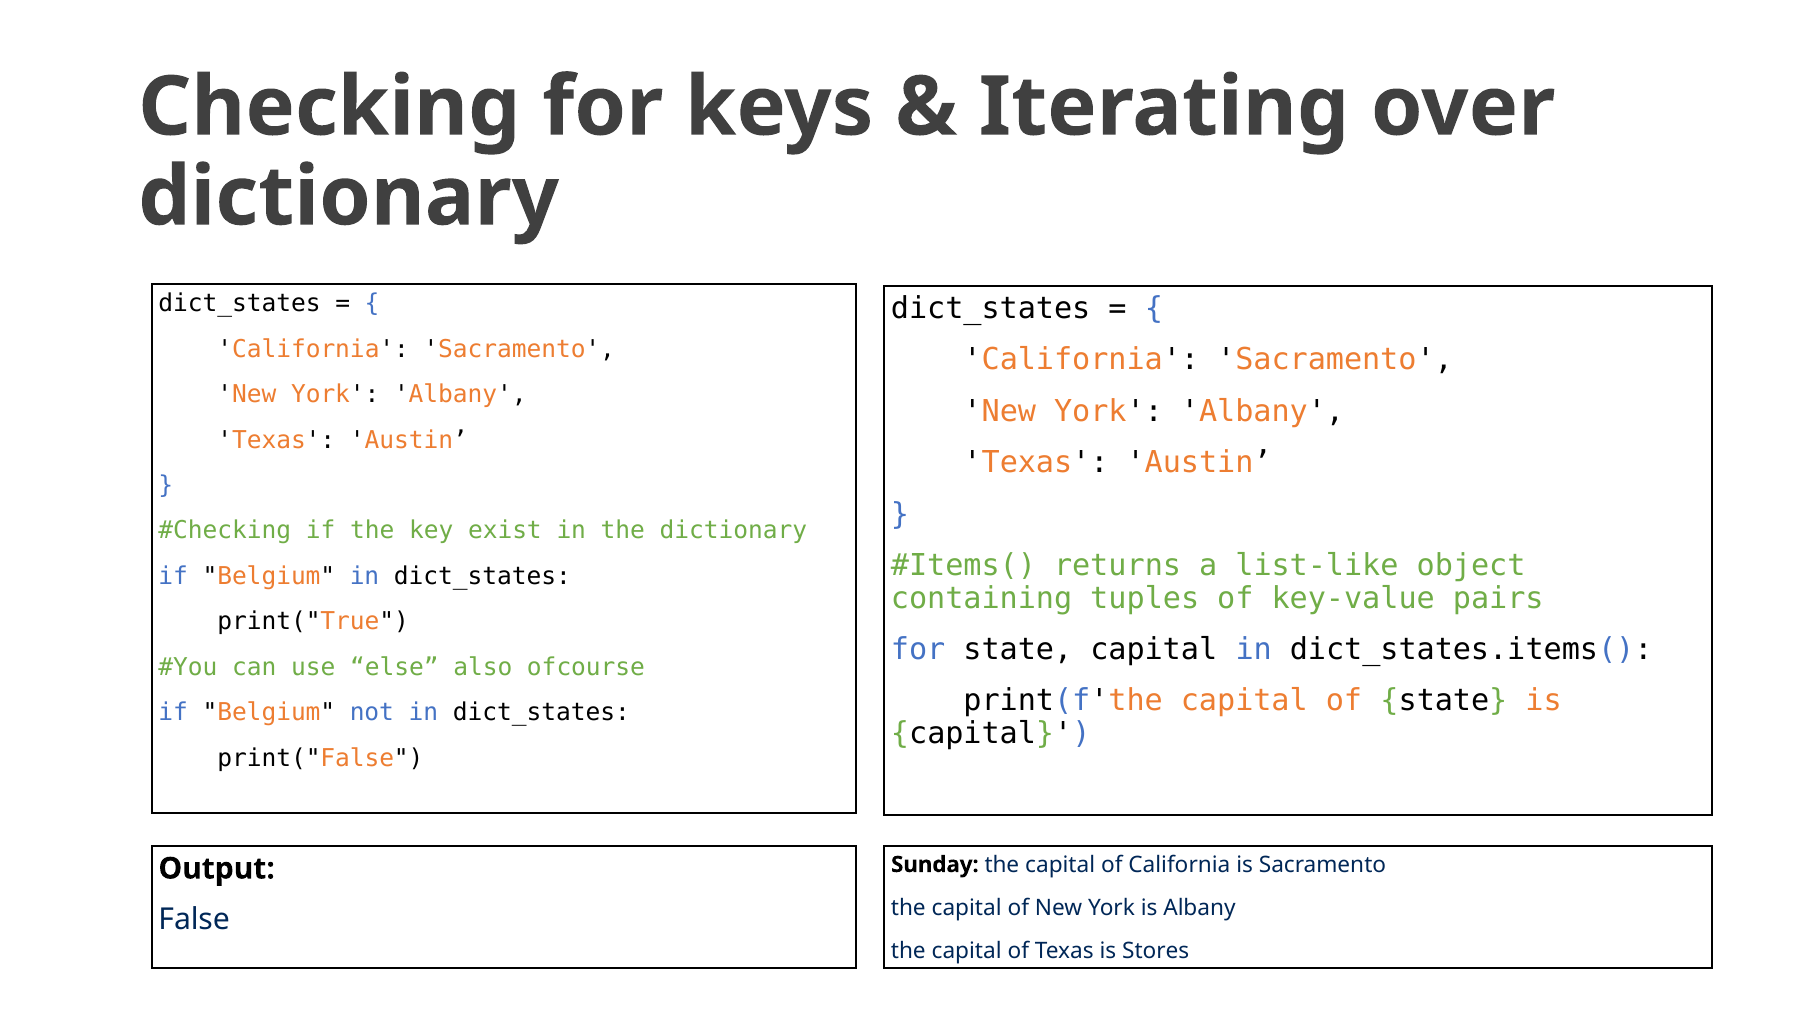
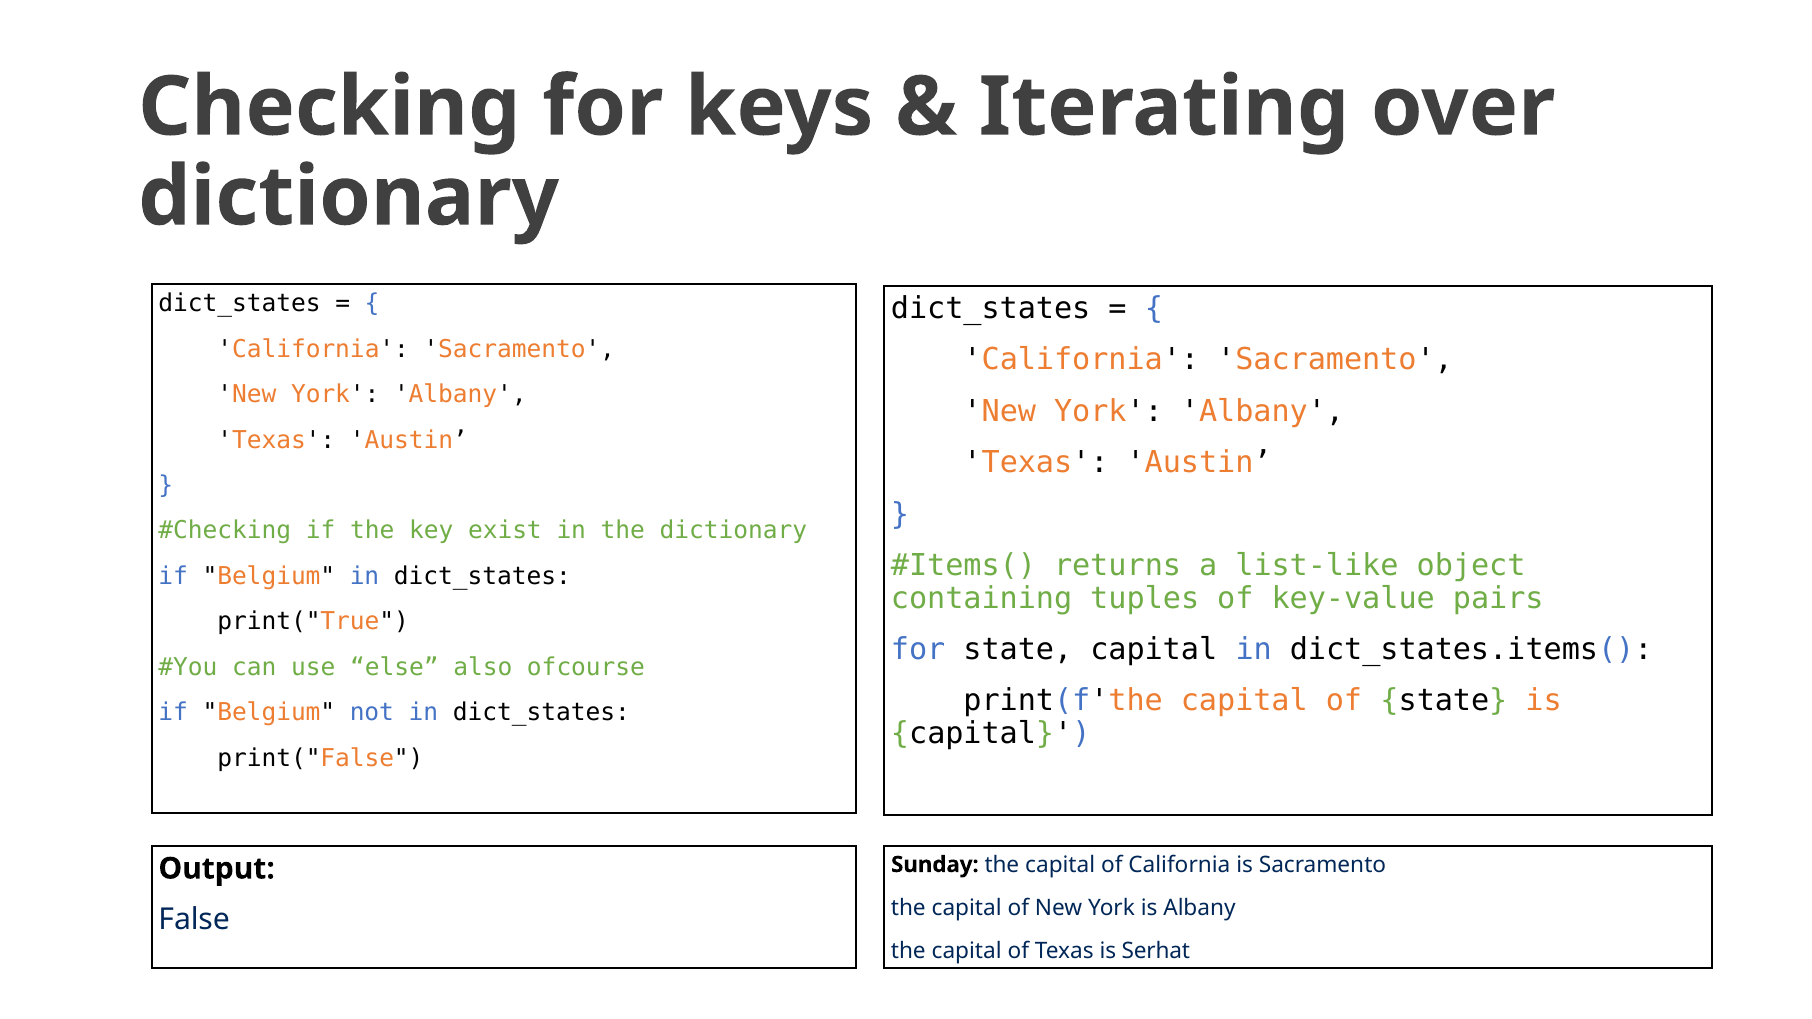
Stores: Stores -> Serhat
